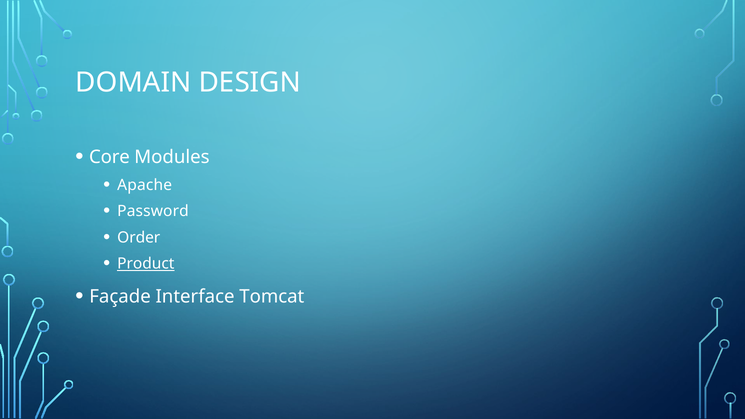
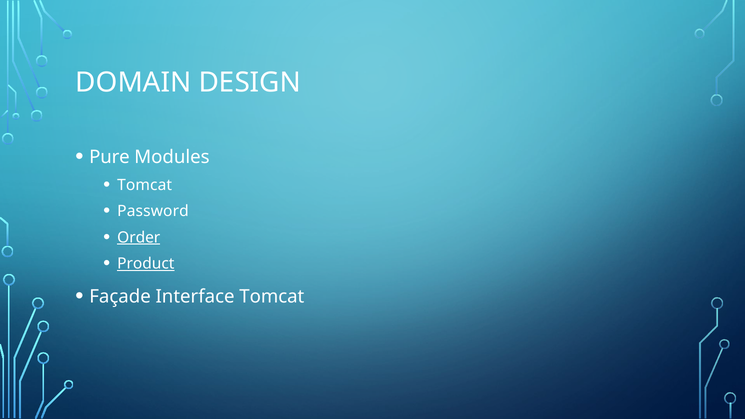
Core: Core -> Pure
Apache at (145, 185): Apache -> Tomcat
Order underline: none -> present
